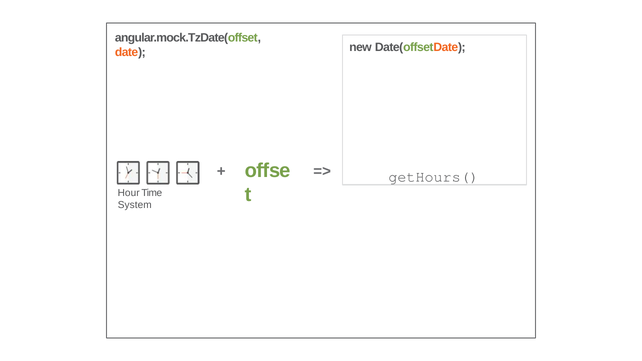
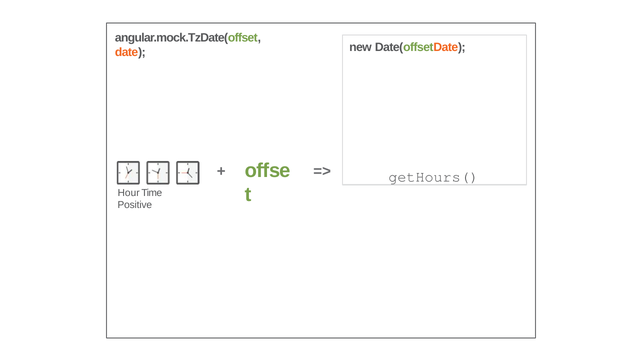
System: System -> Positive
